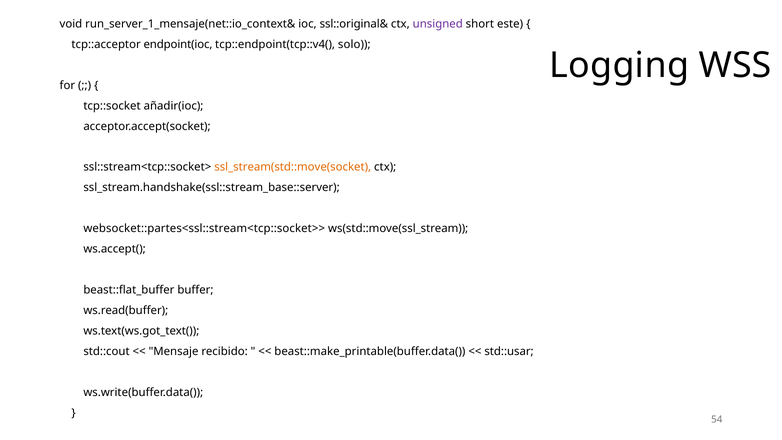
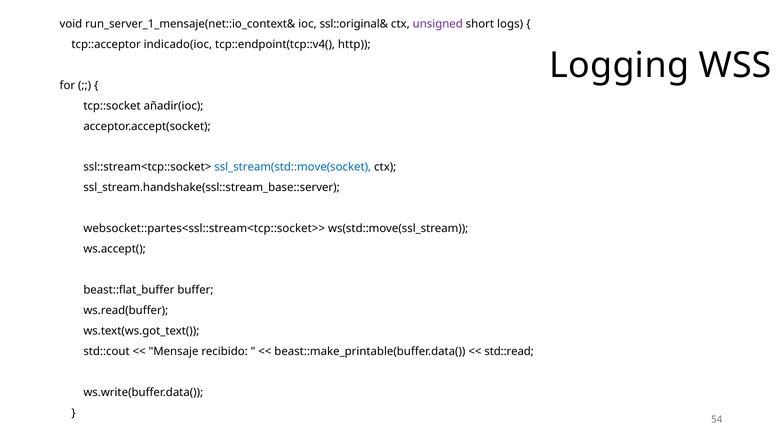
este: este -> logs
endpoint(ioc: endpoint(ioc -> indicado(ioc
solo: solo -> http
ssl_stream(std::move(socket colour: orange -> blue
std::usar: std::usar -> std::read
